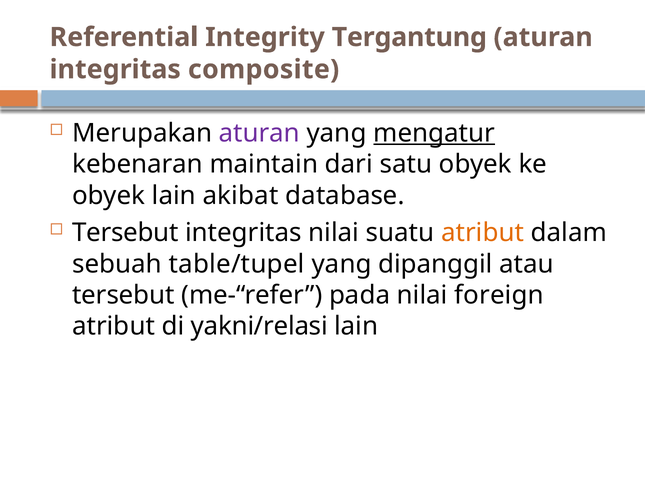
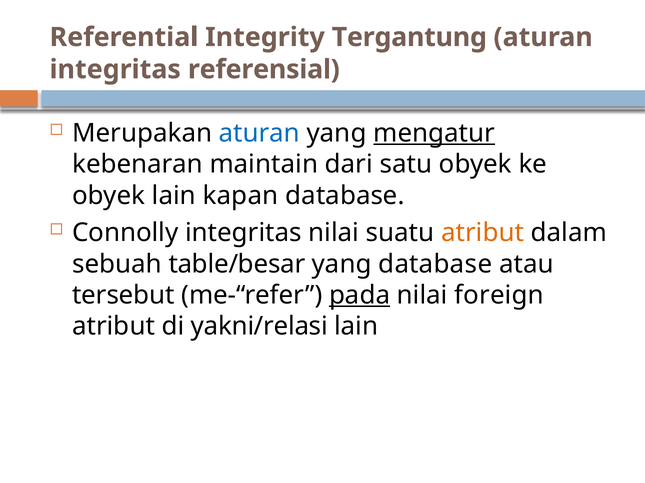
composite: composite -> referensial
aturan at (259, 133) colour: purple -> blue
akibat: akibat -> kapan
Tersebut at (125, 233): Tersebut -> Connolly
table/tupel: table/tupel -> table/besar
yang dipanggil: dipanggil -> database
pada underline: none -> present
